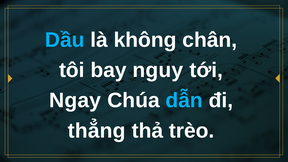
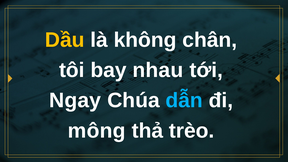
Dầu colour: light blue -> yellow
nguy: nguy -> nhau
thẳng: thẳng -> mông
